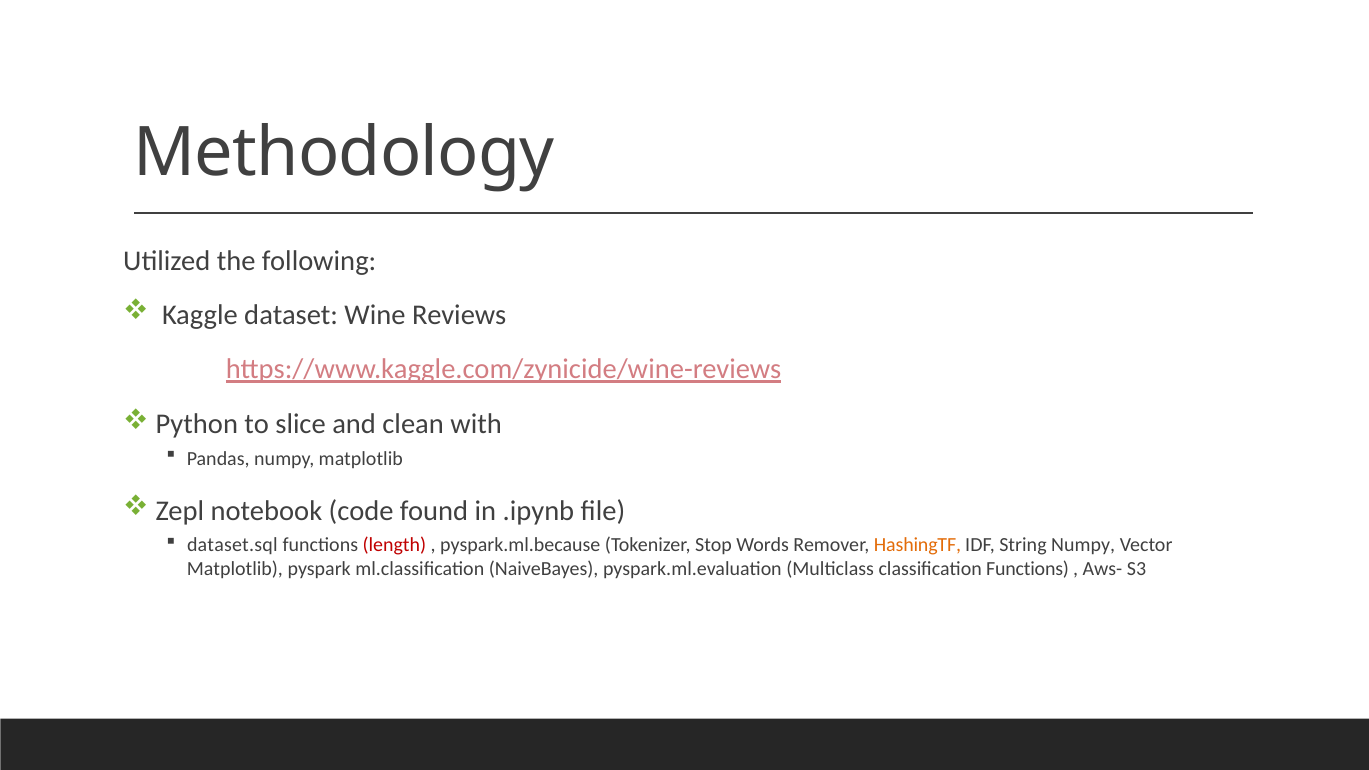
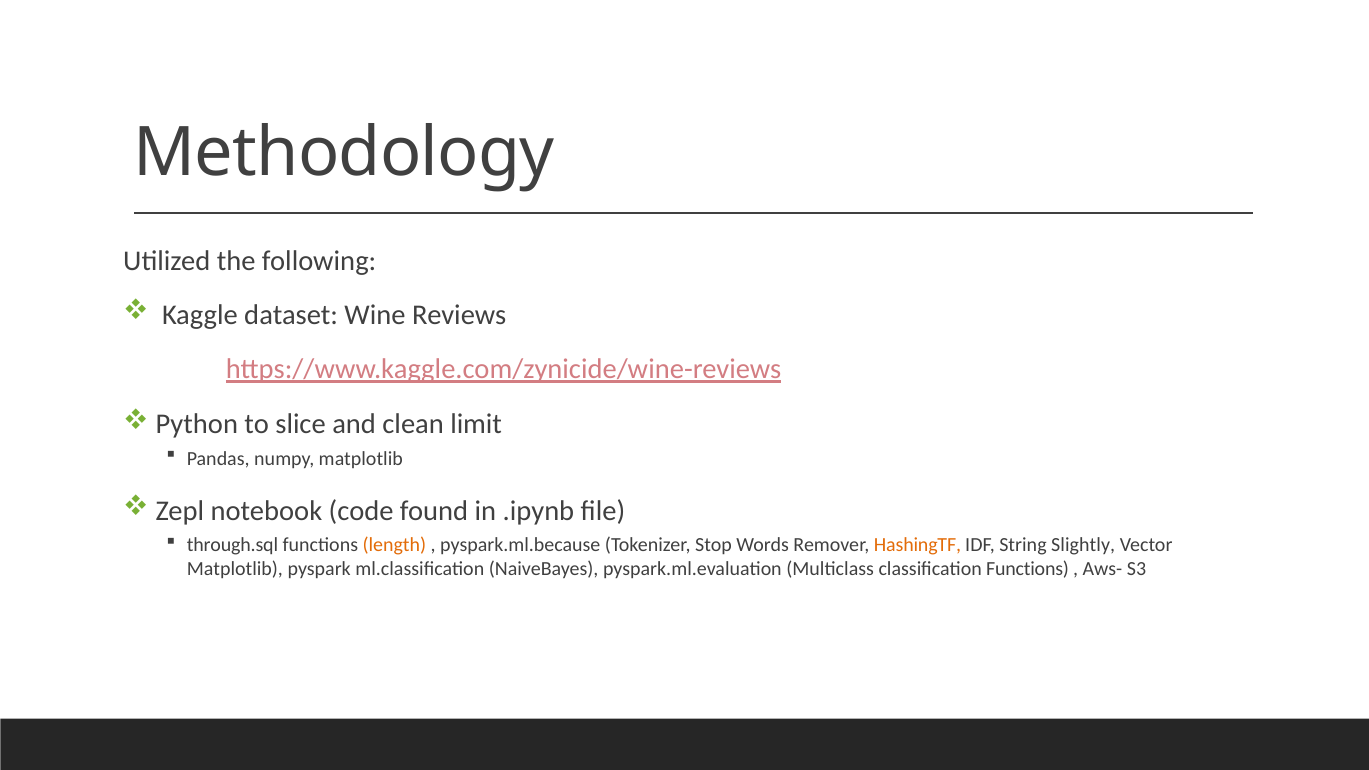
with: with -> limit
dataset.sql: dataset.sql -> through.sql
length colour: red -> orange
String Numpy: Numpy -> Slightly
